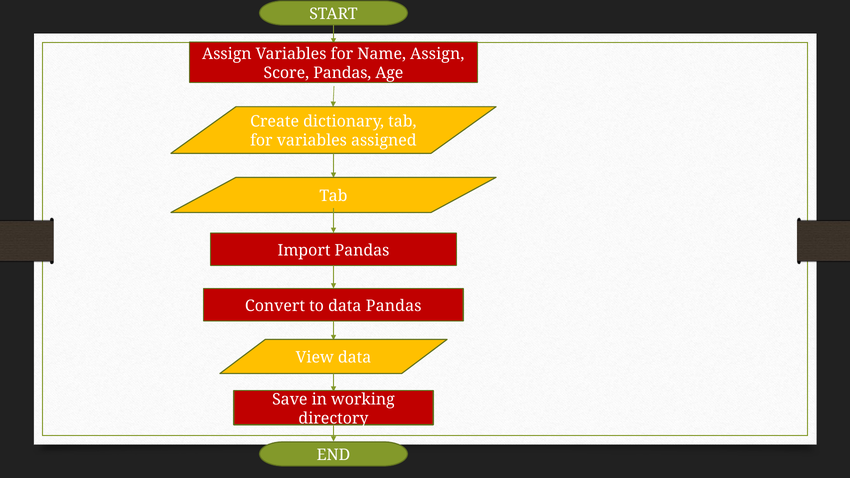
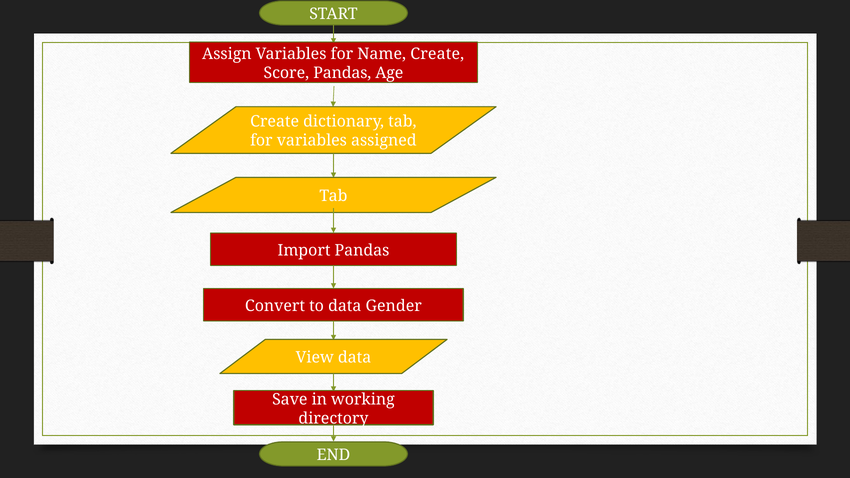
Name Assign: Assign -> Create
data Pandas: Pandas -> Gender
